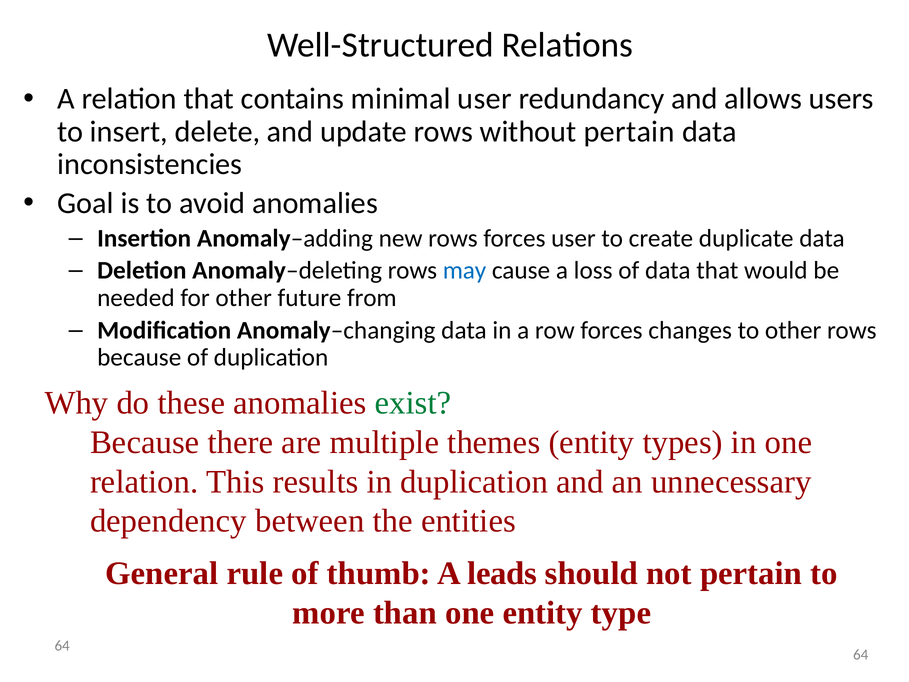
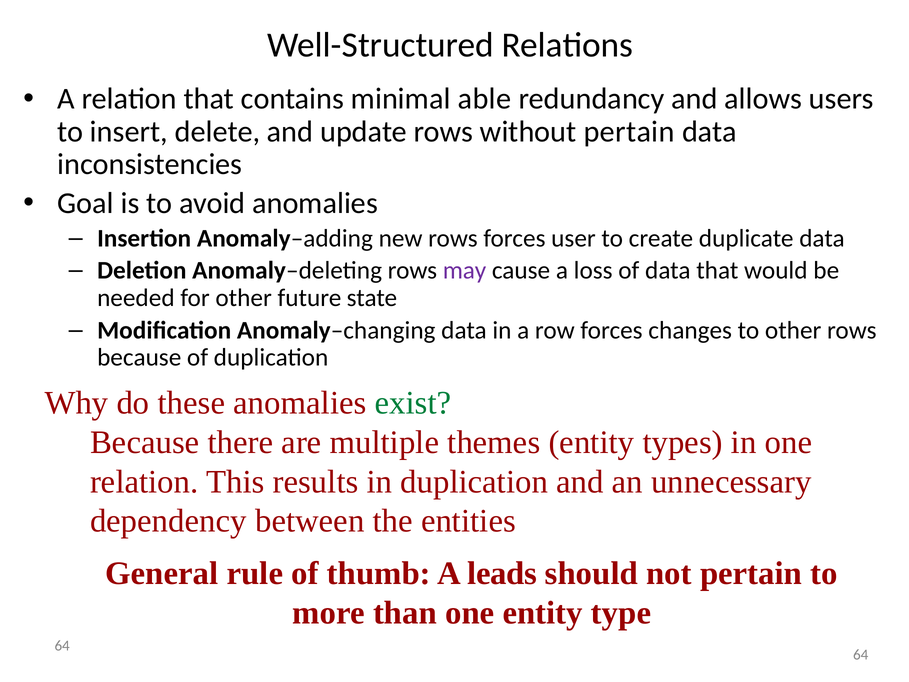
minimal user: user -> able
may colour: blue -> purple
from: from -> state
